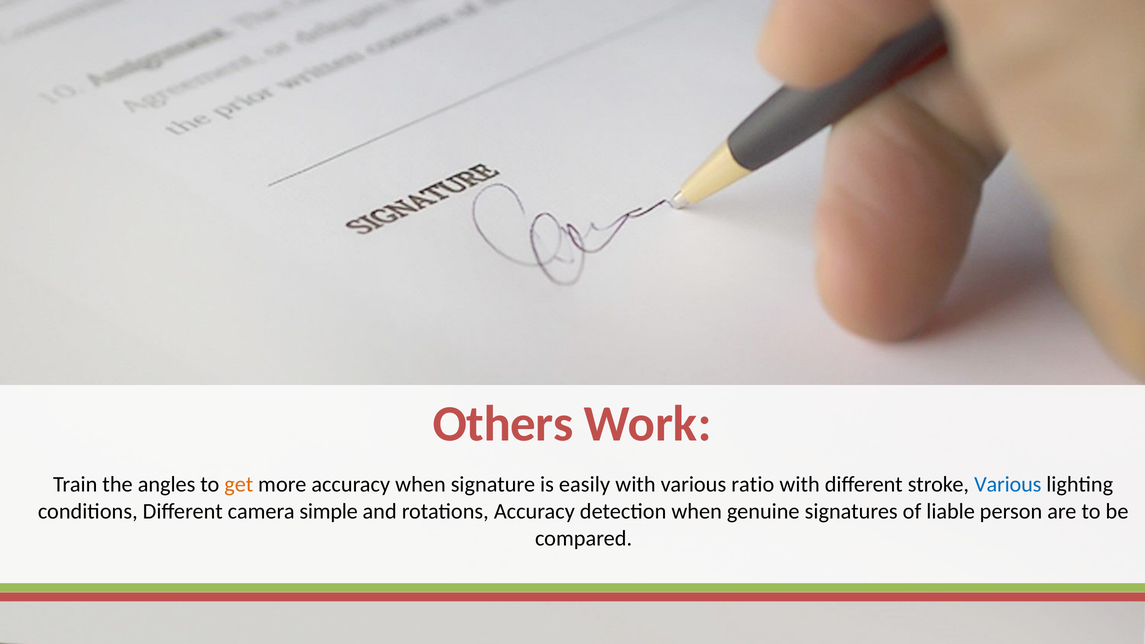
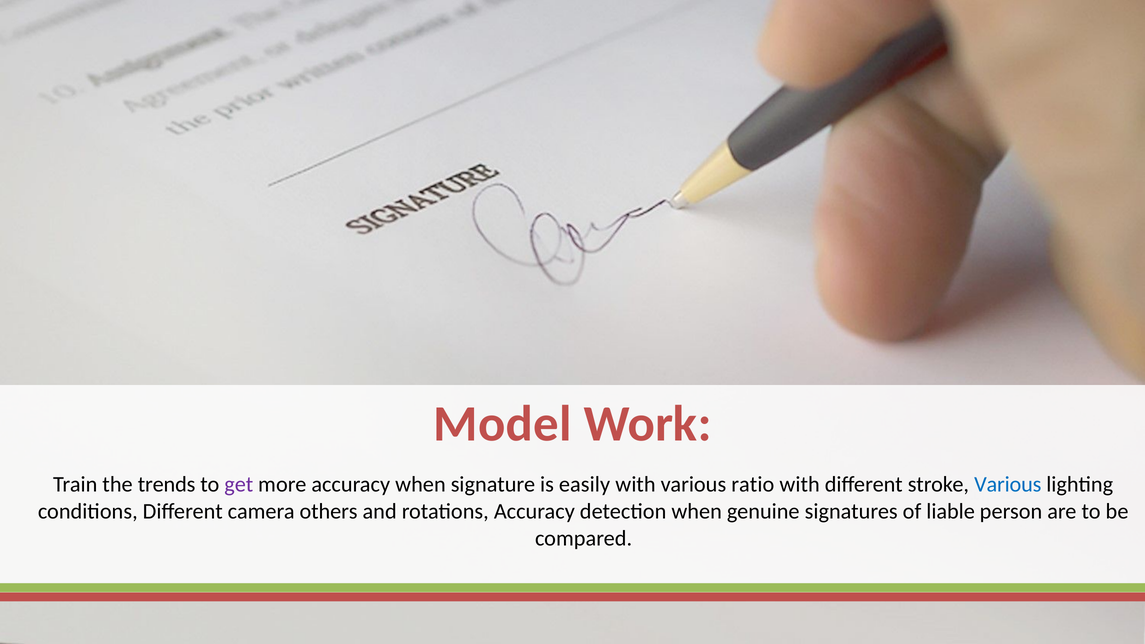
Others: Others -> Model
angles: angles -> trends
get colour: orange -> purple
simple: simple -> others
